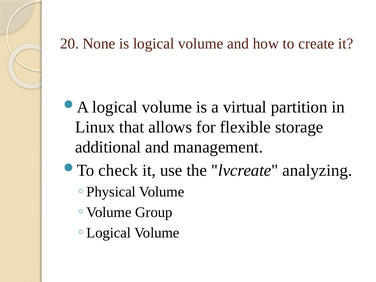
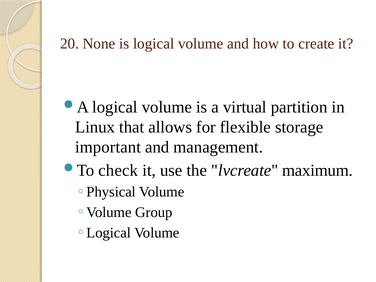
additional: additional -> important
analyzing: analyzing -> maximum
